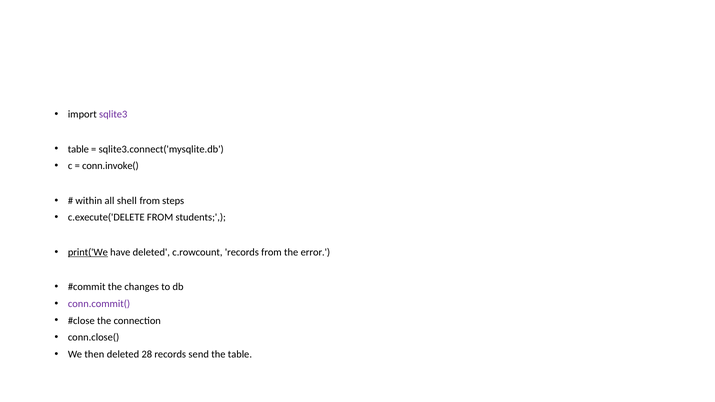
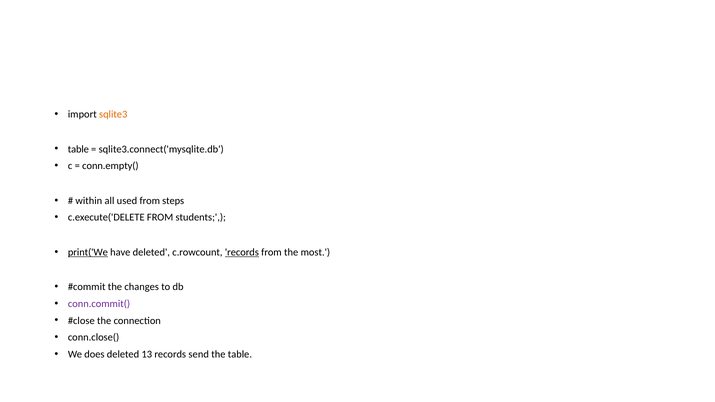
sqlite3 colour: purple -> orange
conn.invoke(: conn.invoke( -> conn.empty(
shell: shell -> used
records at (242, 252) underline: none -> present
error: error -> most
then: then -> does
28: 28 -> 13
